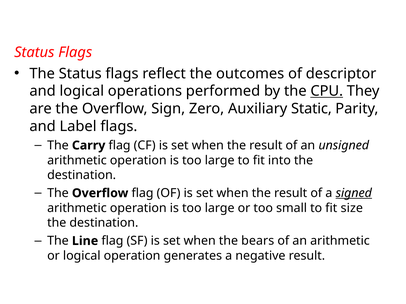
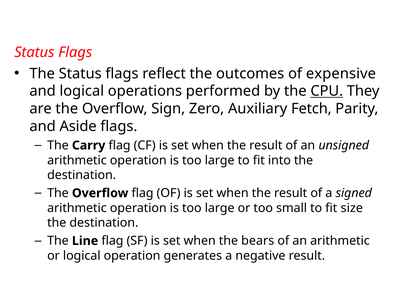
descriptor: descriptor -> expensive
Static: Static -> Fetch
Label: Label -> Aside
signed underline: present -> none
